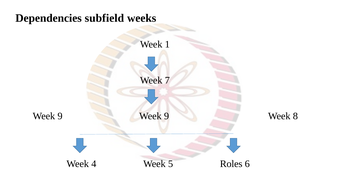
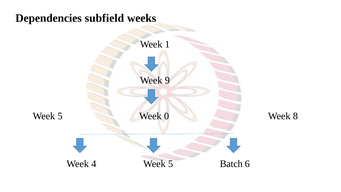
7: 7 -> 9
9 at (60, 116): 9 -> 5
9 at (167, 116): 9 -> 0
Roles: Roles -> Batch
